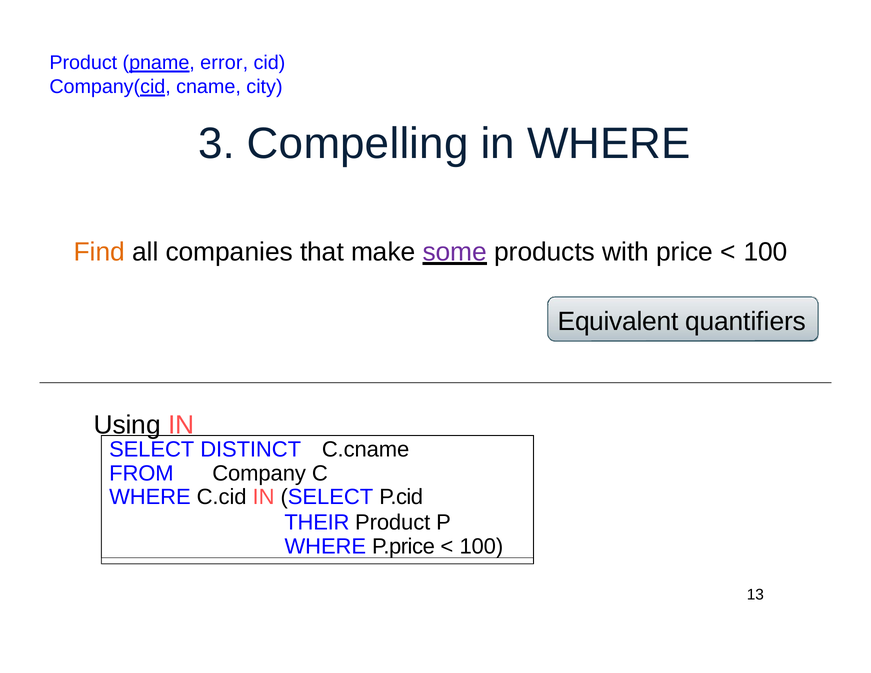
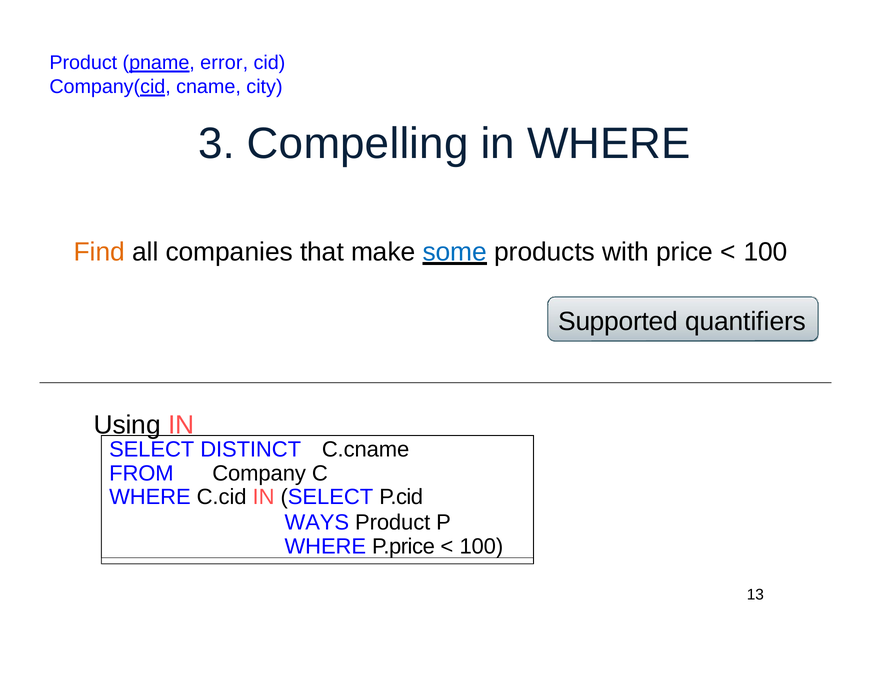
some colour: purple -> blue
Equivalent: Equivalent -> Supported
THEIR: THEIR -> WAYS
